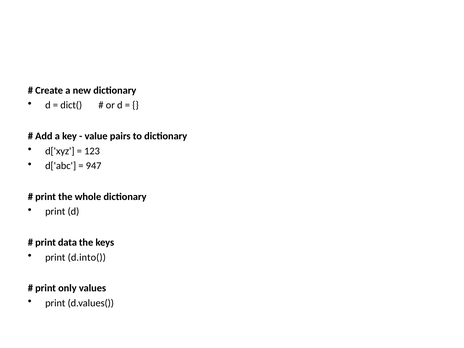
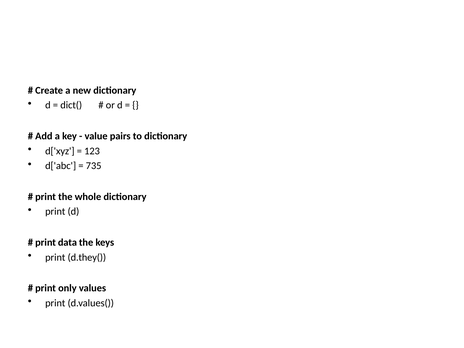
947: 947 -> 735
d.into(: d.into( -> d.they(
